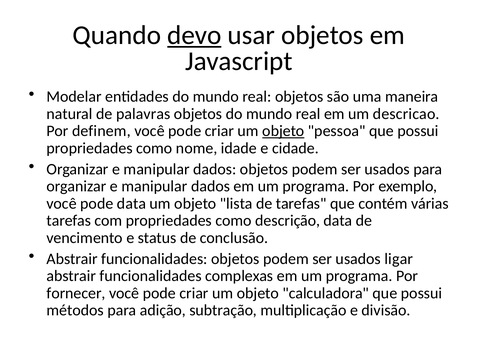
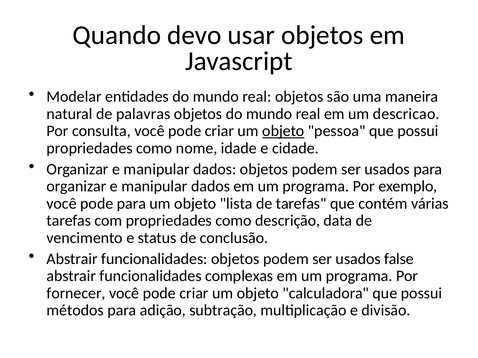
devo underline: present -> none
definem: definem -> consulta
pode data: data -> para
ligar: ligar -> false
